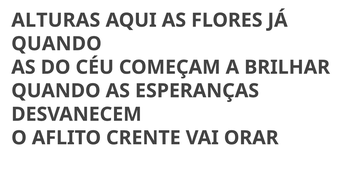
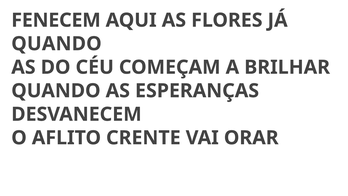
ALTURAS: ALTURAS -> FENECEM
